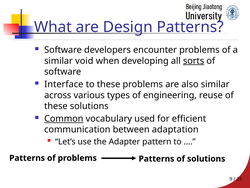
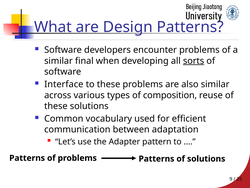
void: void -> final
engineering: engineering -> composition
Common underline: present -> none
